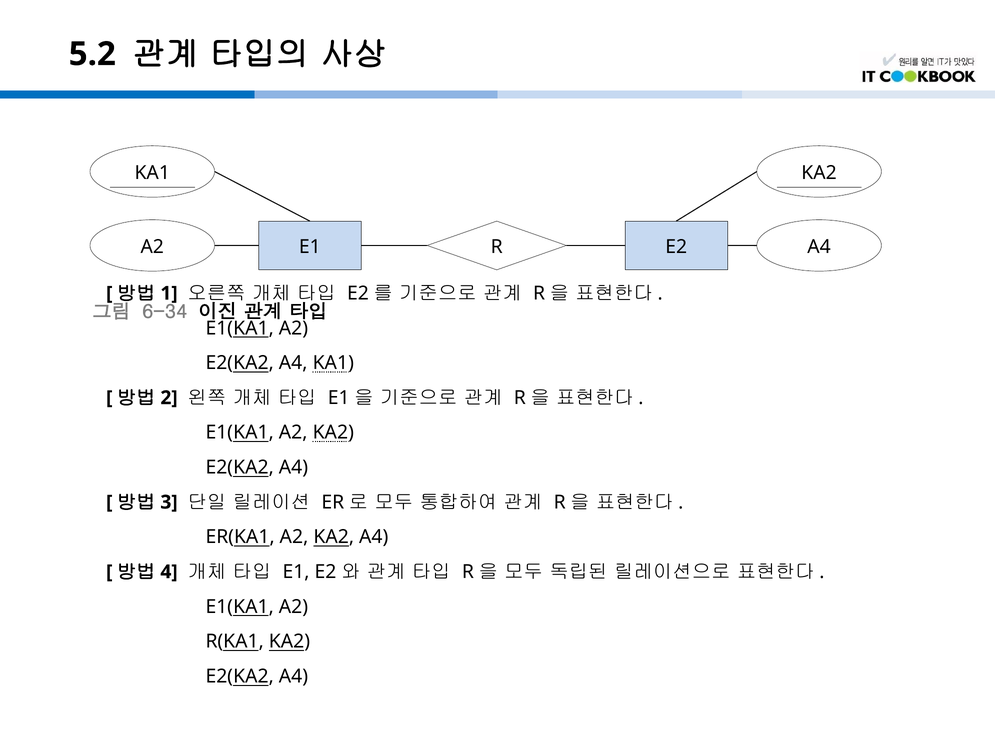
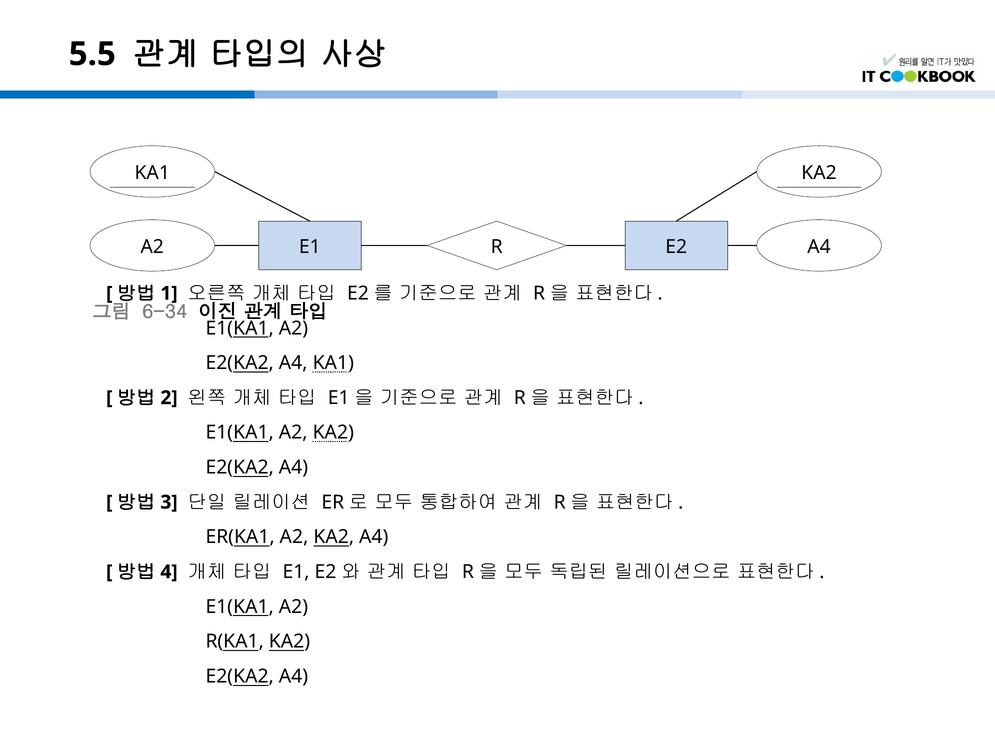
5.2: 5.2 -> 5.5
